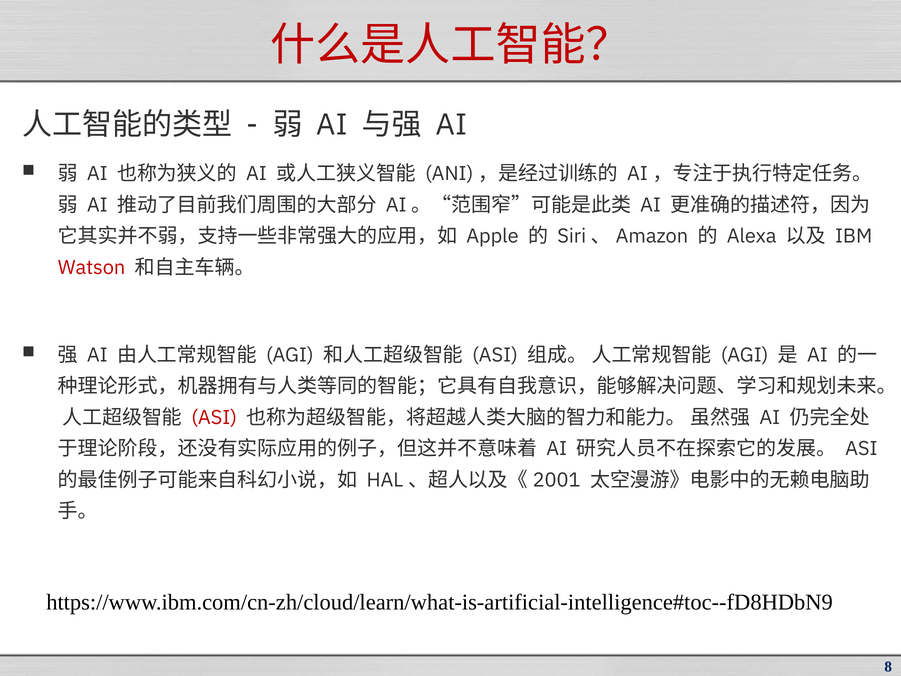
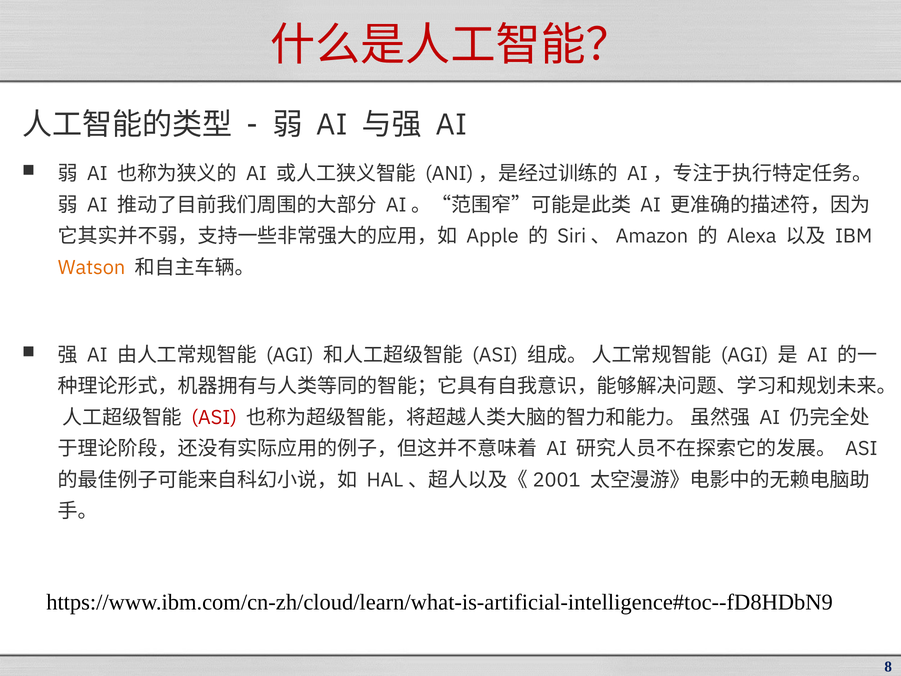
Watson colour: red -> orange
